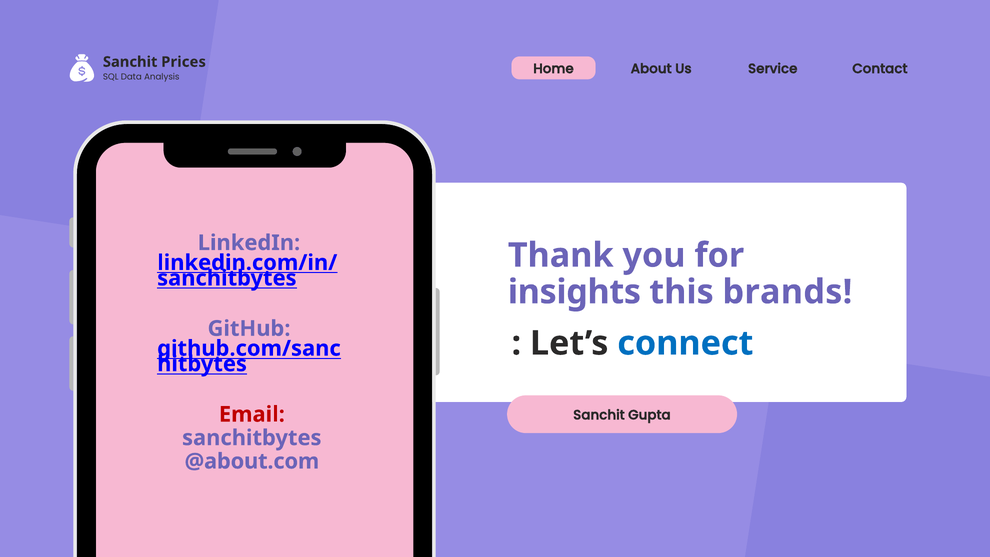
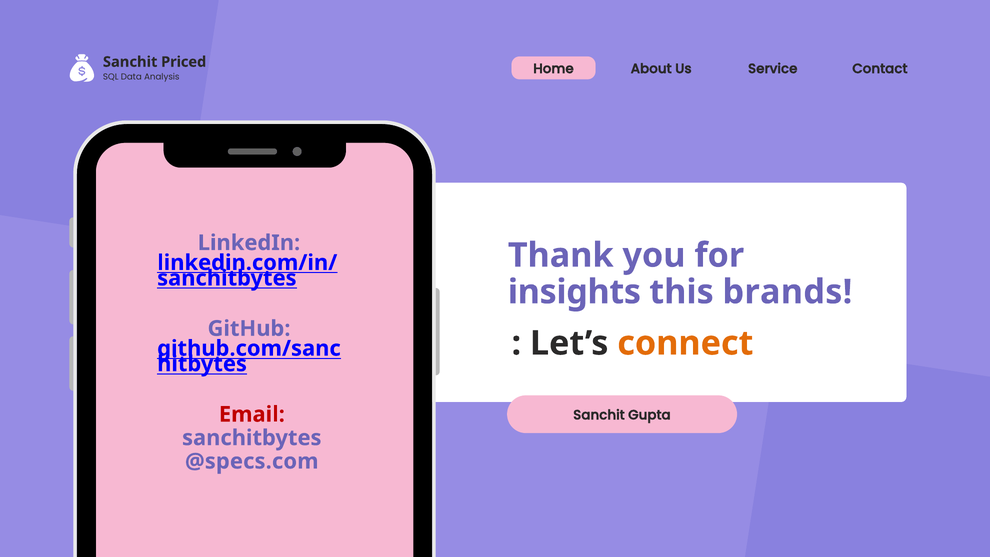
Prices: Prices -> Priced
connect colour: blue -> orange
@about.com: @about.com -> @specs.com
